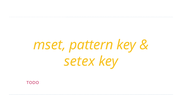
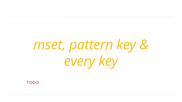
setex: setex -> every
